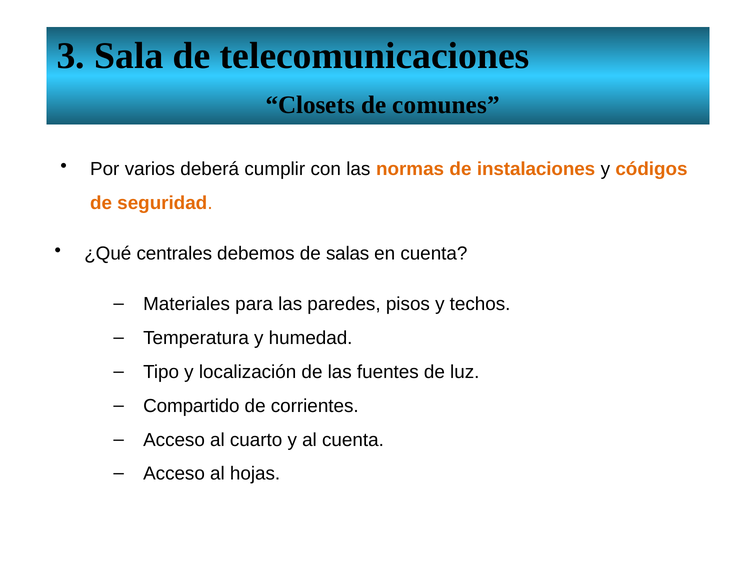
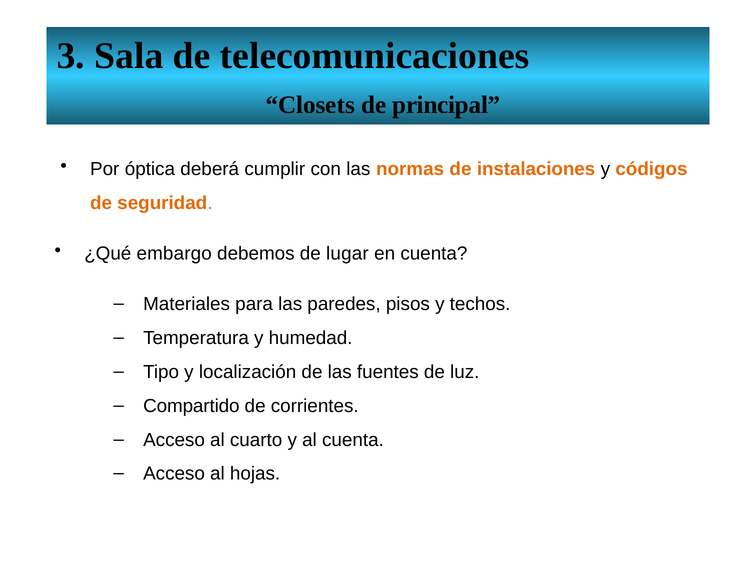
comunes: comunes -> principal
varios: varios -> óptica
centrales: centrales -> embargo
salas: salas -> lugar
